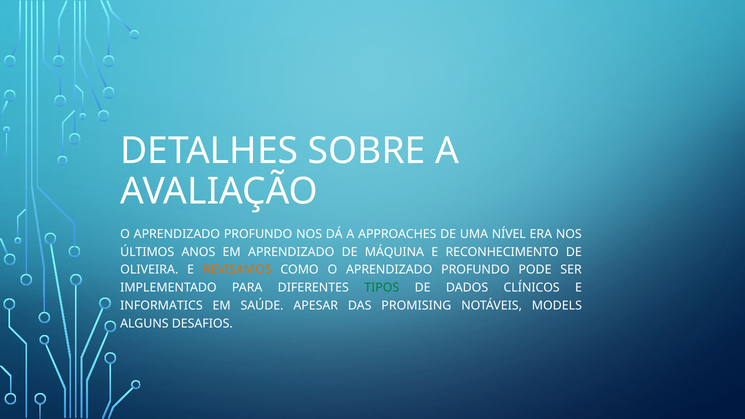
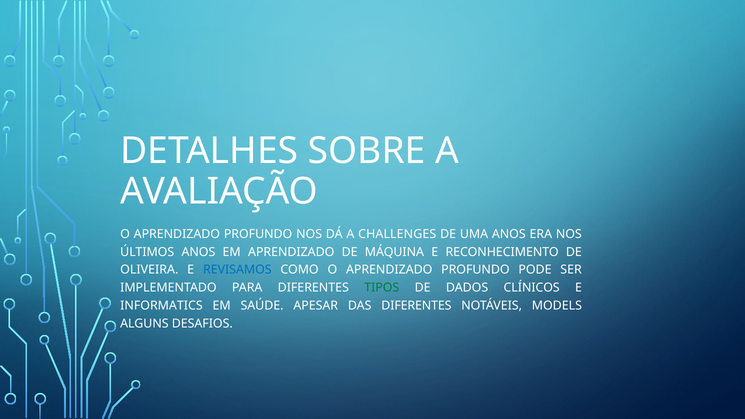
APPROACHES: APPROACHES -> CHALLENGES
UMA NÍVEL: NÍVEL -> ANOS
REVISAMOS colour: orange -> blue
DAS PROMISING: PROMISING -> DIFERENTES
